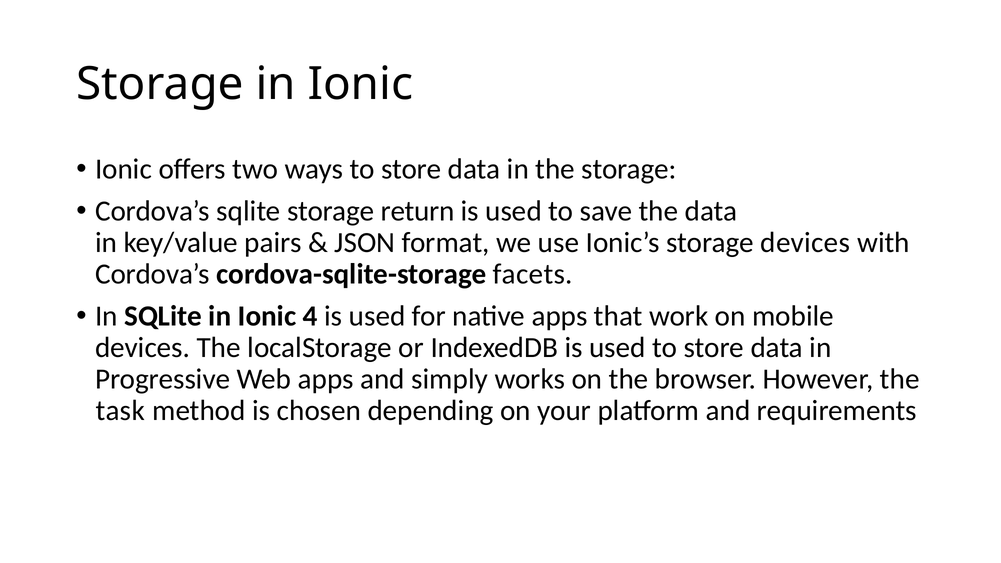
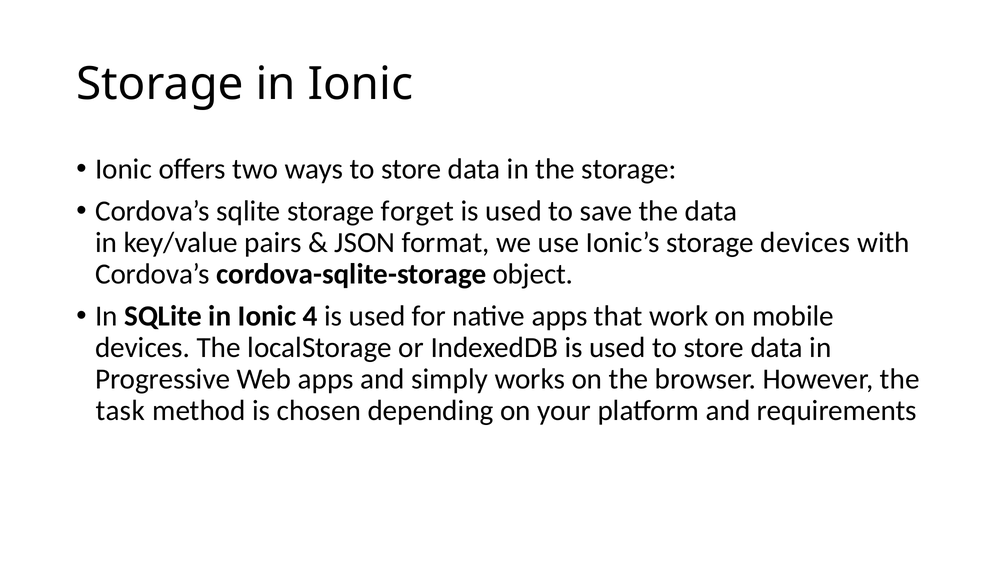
return: return -> forget
facets: facets -> object
